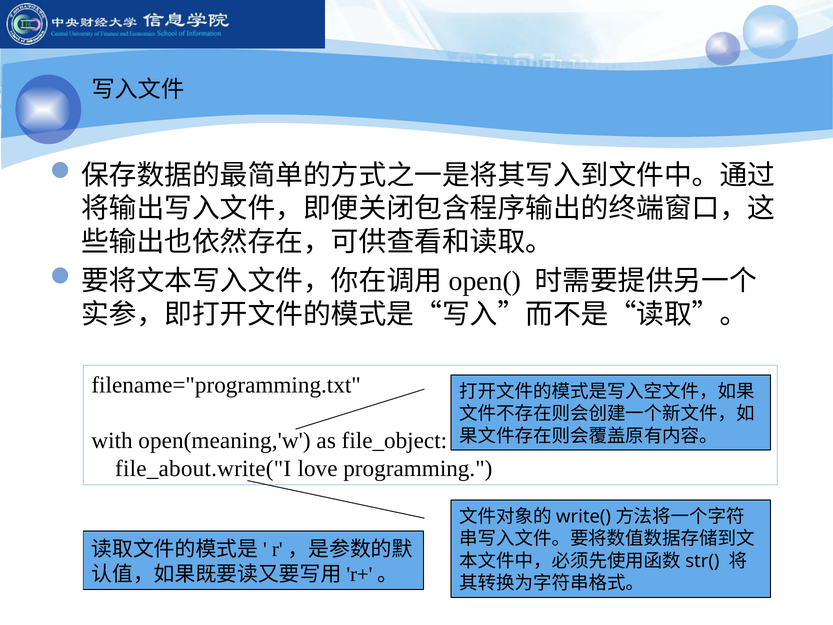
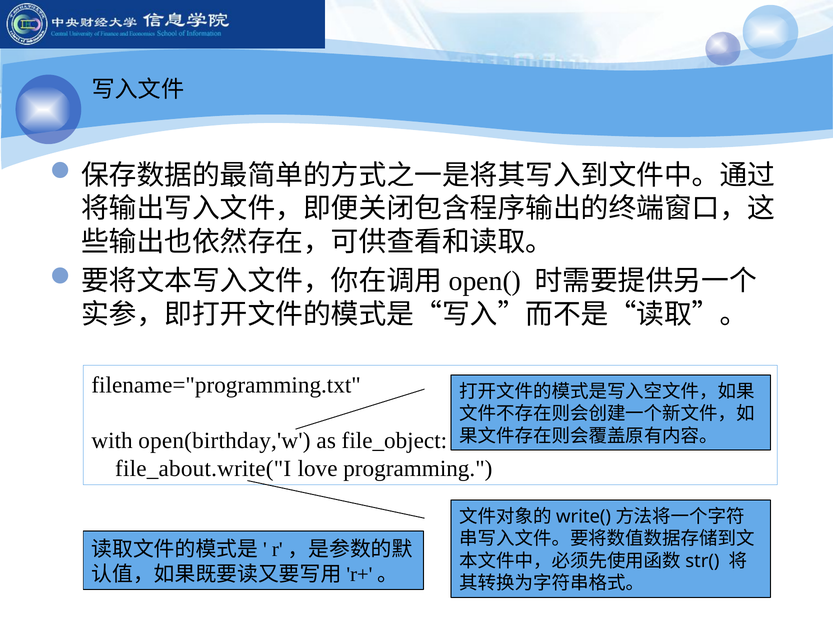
open(meaning,'w: open(meaning,'w -> open(birthday,'w
